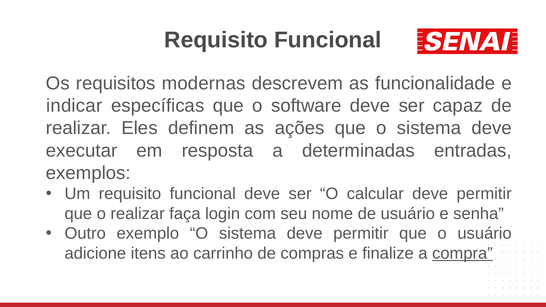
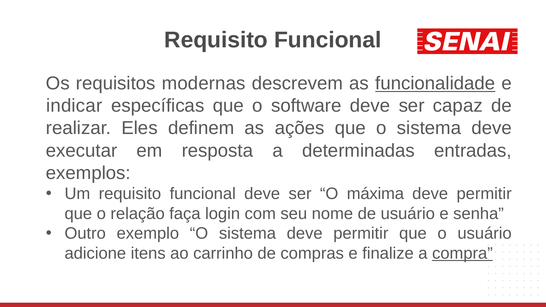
funcionalidade underline: none -> present
calcular: calcular -> máxima
o realizar: realizar -> relação
